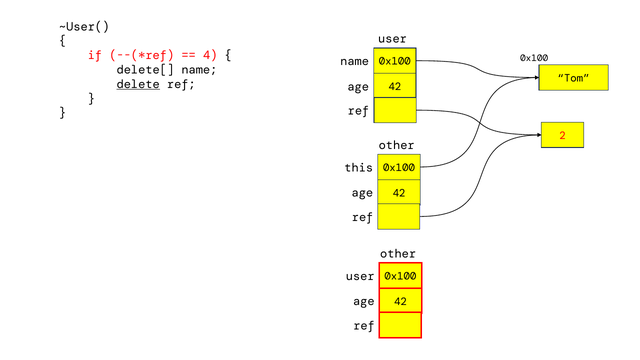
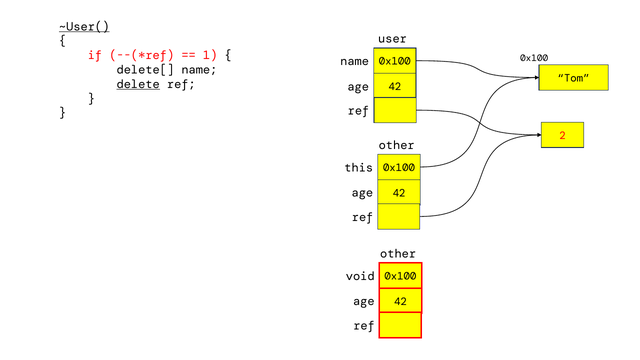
~User( underline: none -> present
4: 4 -> 1
user at (360, 276): user -> void
